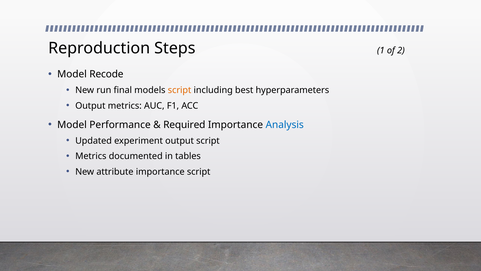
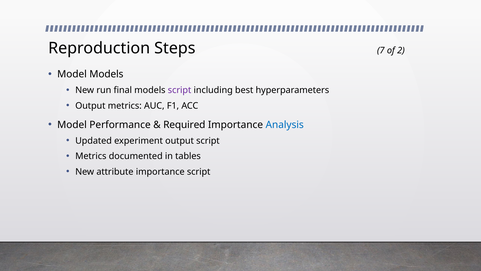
1: 1 -> 7
Model Recode: Recode -> Models
script at (180, 90) colour: orange -> purple
